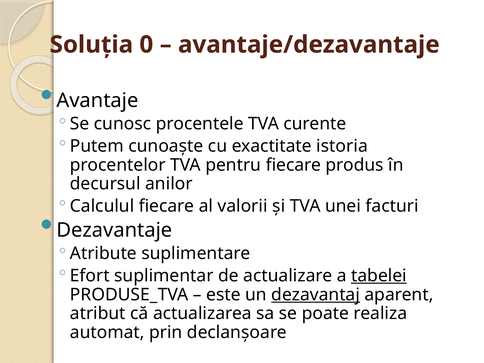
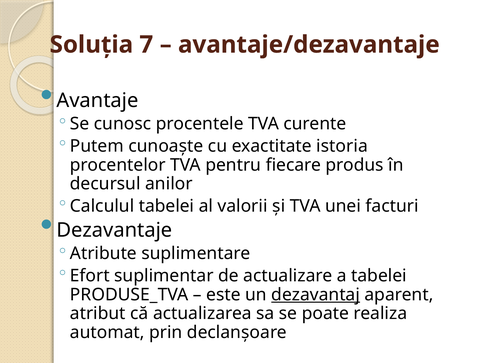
0: 0 -> 7
Calculul fiecare: fiecare -> tabelei
tabelei at (379, 276) underline: present -> none
